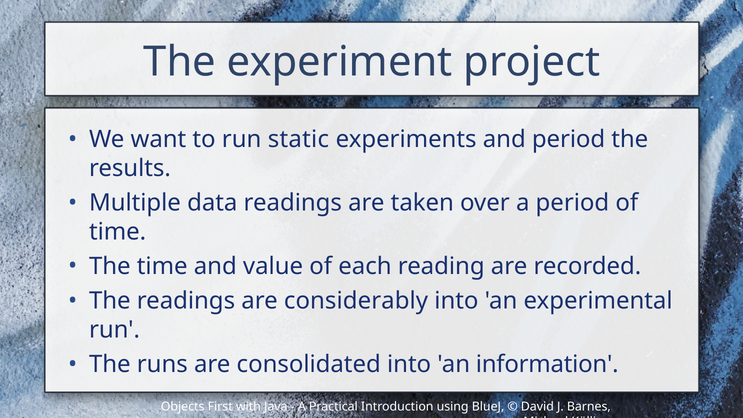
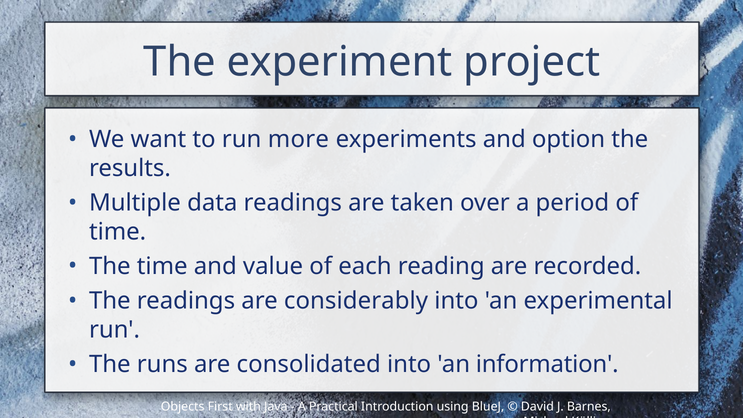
static: static -> more
and period: period -> option
